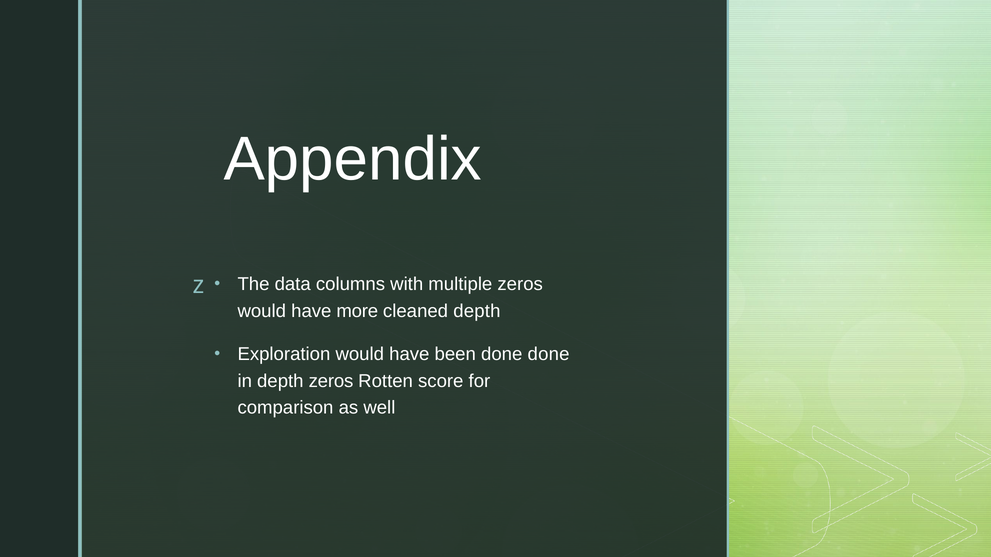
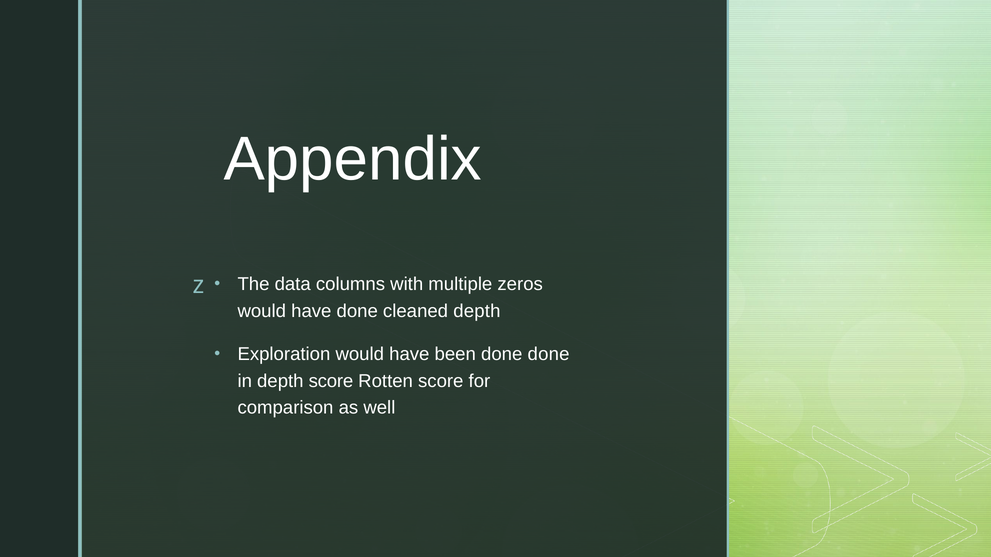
have more: more -> done
depth zeros: zeros -> score
